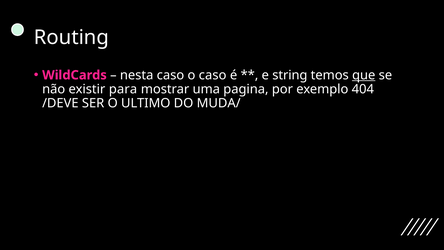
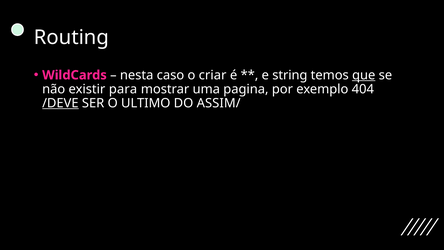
o caso: caso -> criar
/DEVE underline: none -> present
MUDA/: MUDA/ -> ASSIM/
